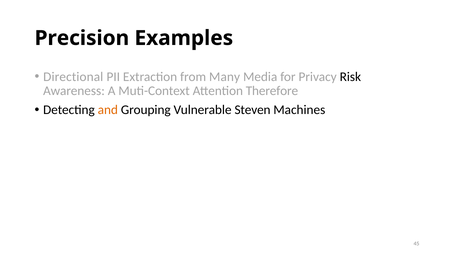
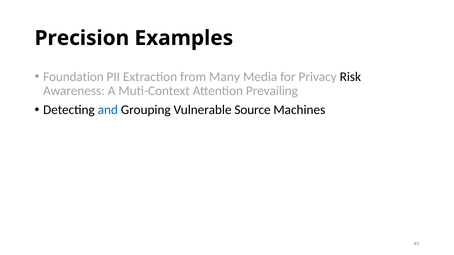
Directional: Directional -> Foundation
Therefore: Therefore -> Prevailing
and colour: orange -> blue
Steven: Steven -> Source
